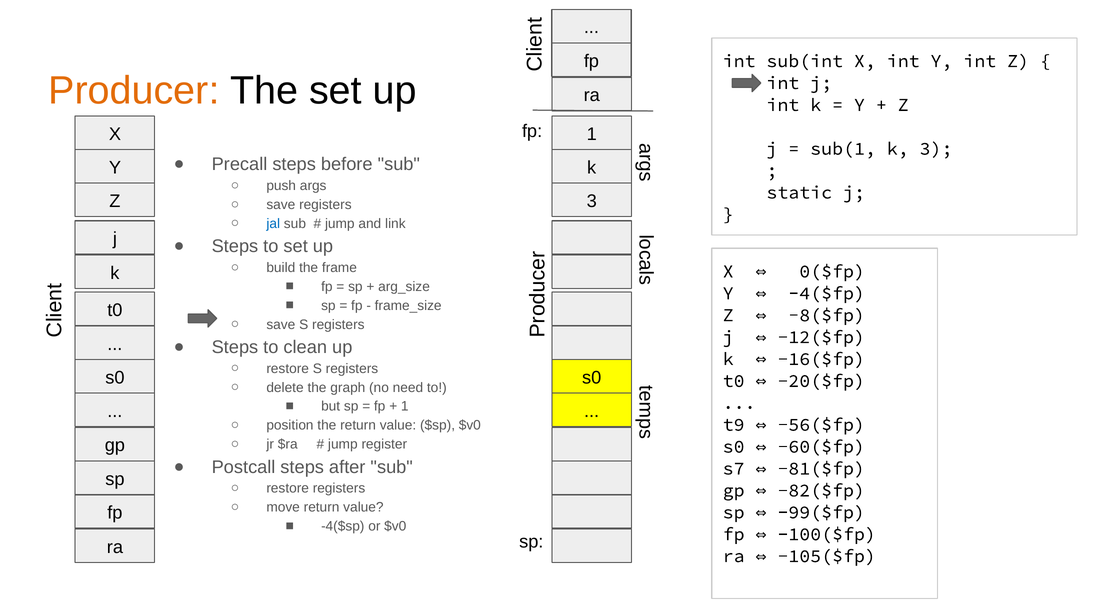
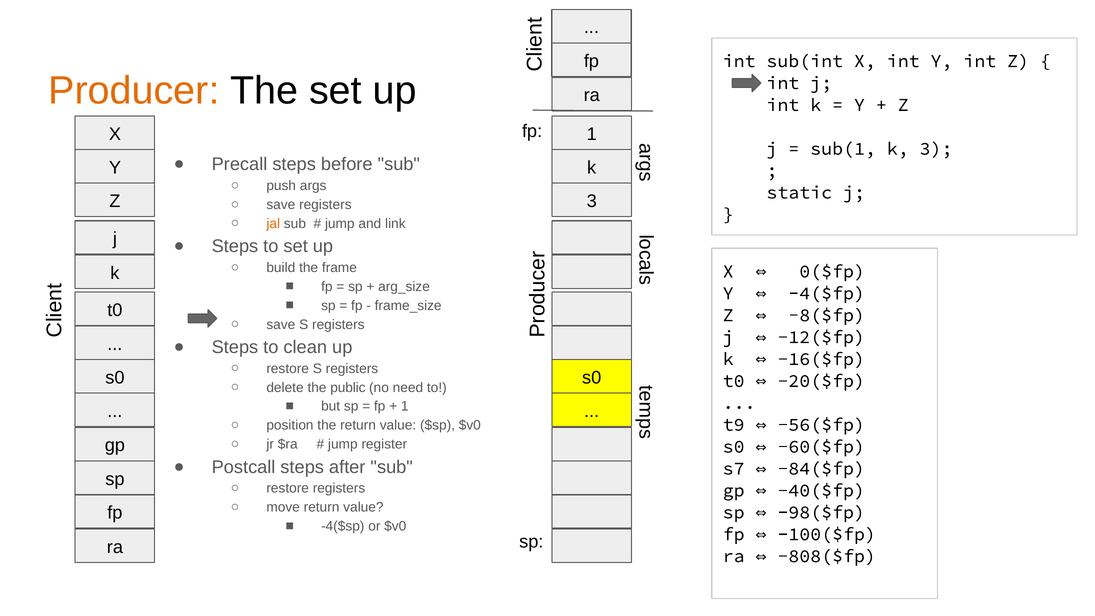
jal colour: blue -> orange
graph: graph -> public
-81($fp: -81($fp -> -84($fp
-82($fp: -82($fp -> -40($fp
-99($fp: -99($fp -> -98($fp
-105($fp: -105($fp -> -808($fp
